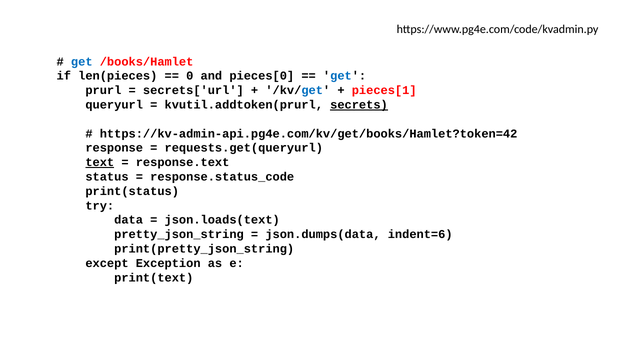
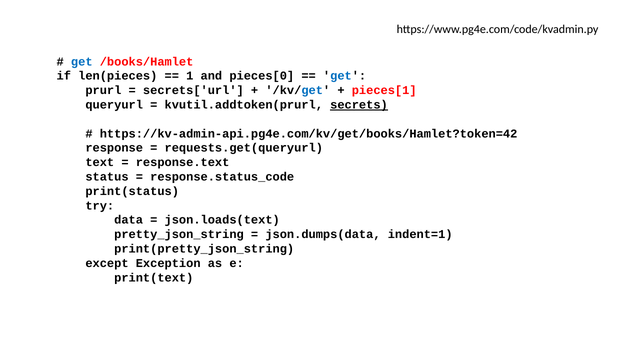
0: 0 -> 1
text underline: present -> none
indent=6: indent=6 -> indent=1
